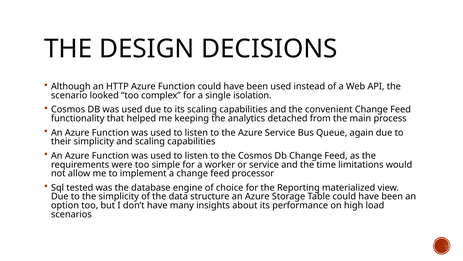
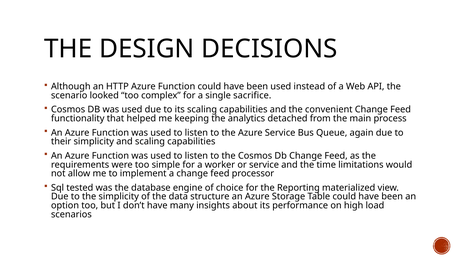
isolation: isolation -> sacrifice
